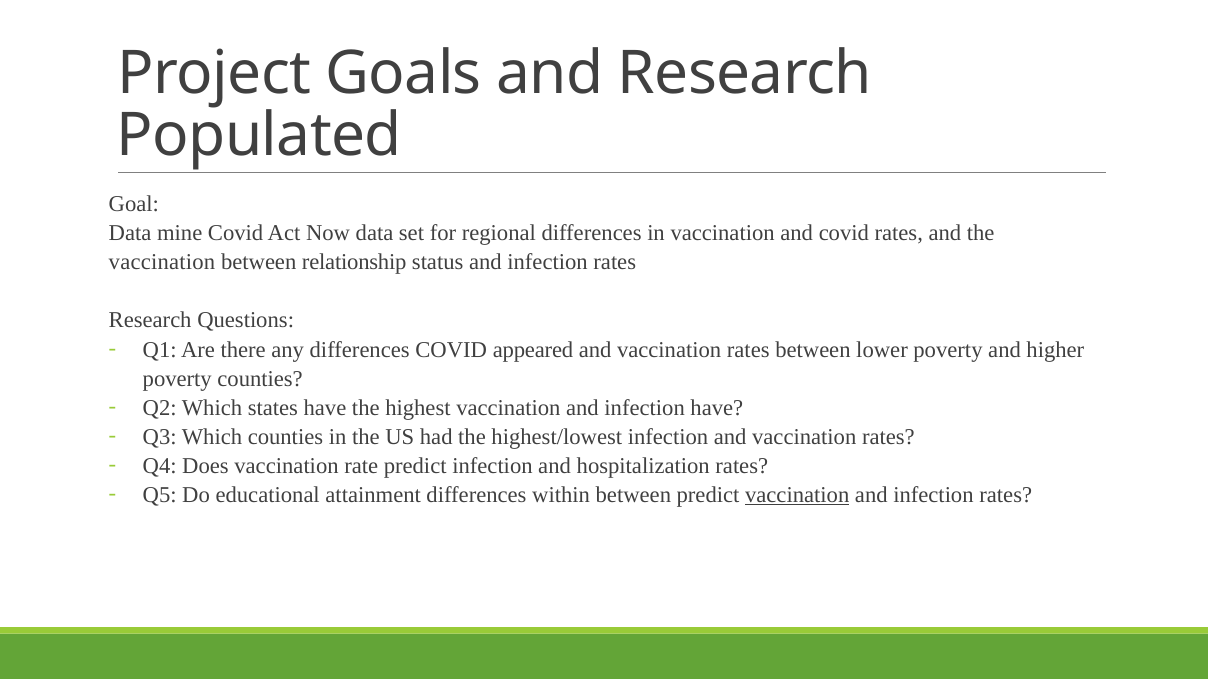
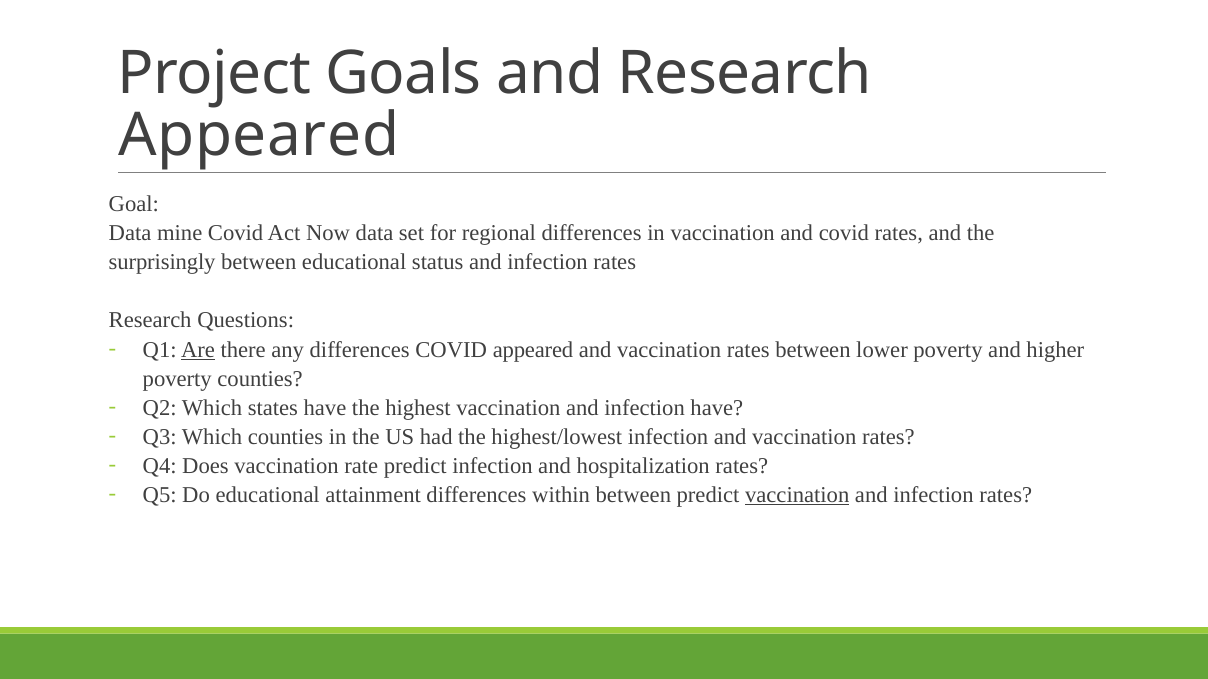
Populated at (259, 135): Populated -> Appeared
vaccination at (162, 263): vaccination -> surprisingly
between relationship: relationship -> educational
Are underline: none -> present
